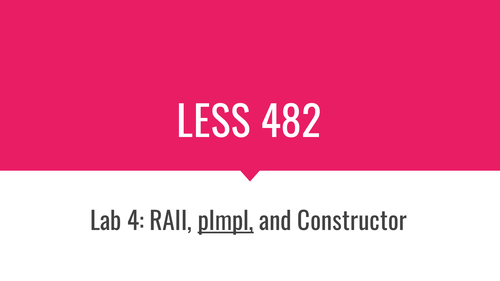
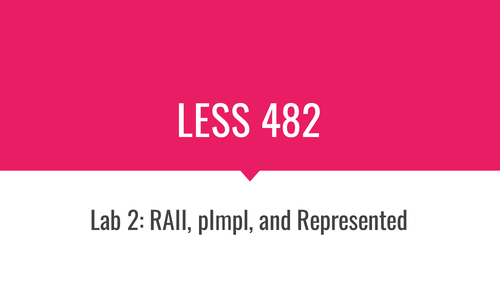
4: 4 -> 2
pImpl underline: present -> none
Constructor: Constructor -> Represented
